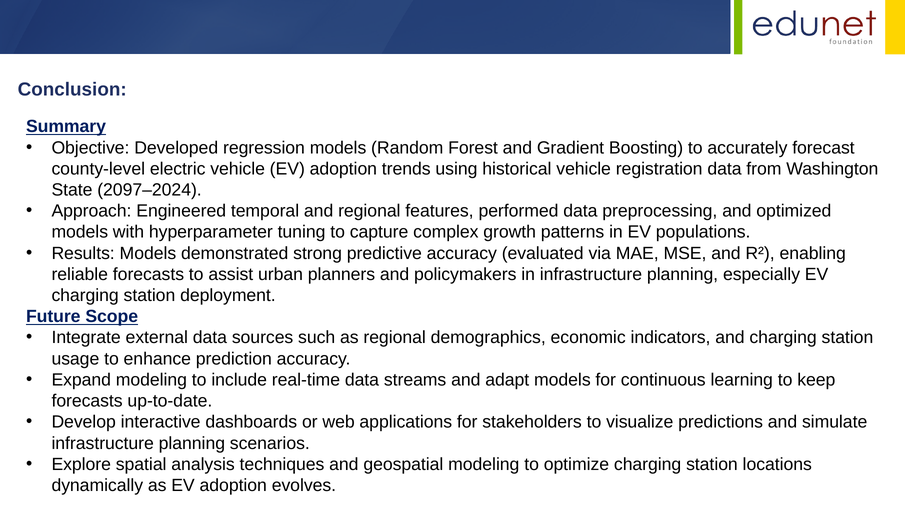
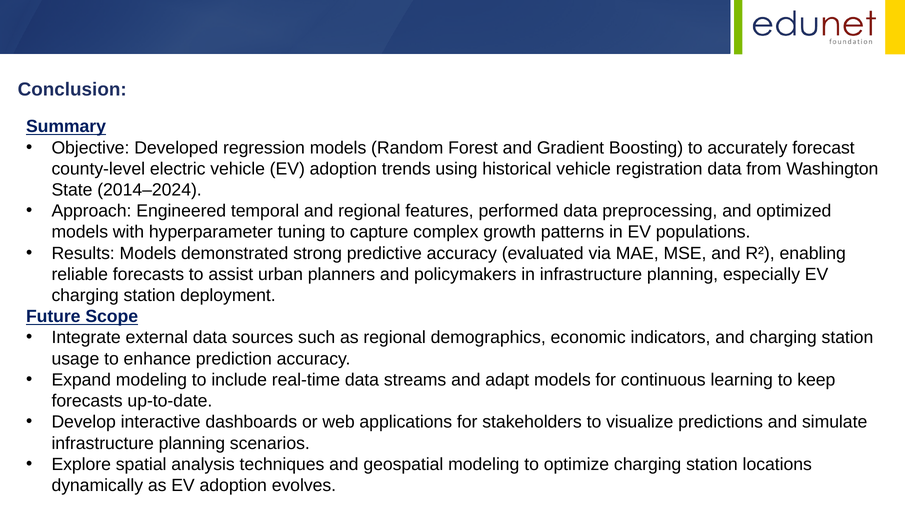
2097–2024: 2097–2024 -> 2014–2024
